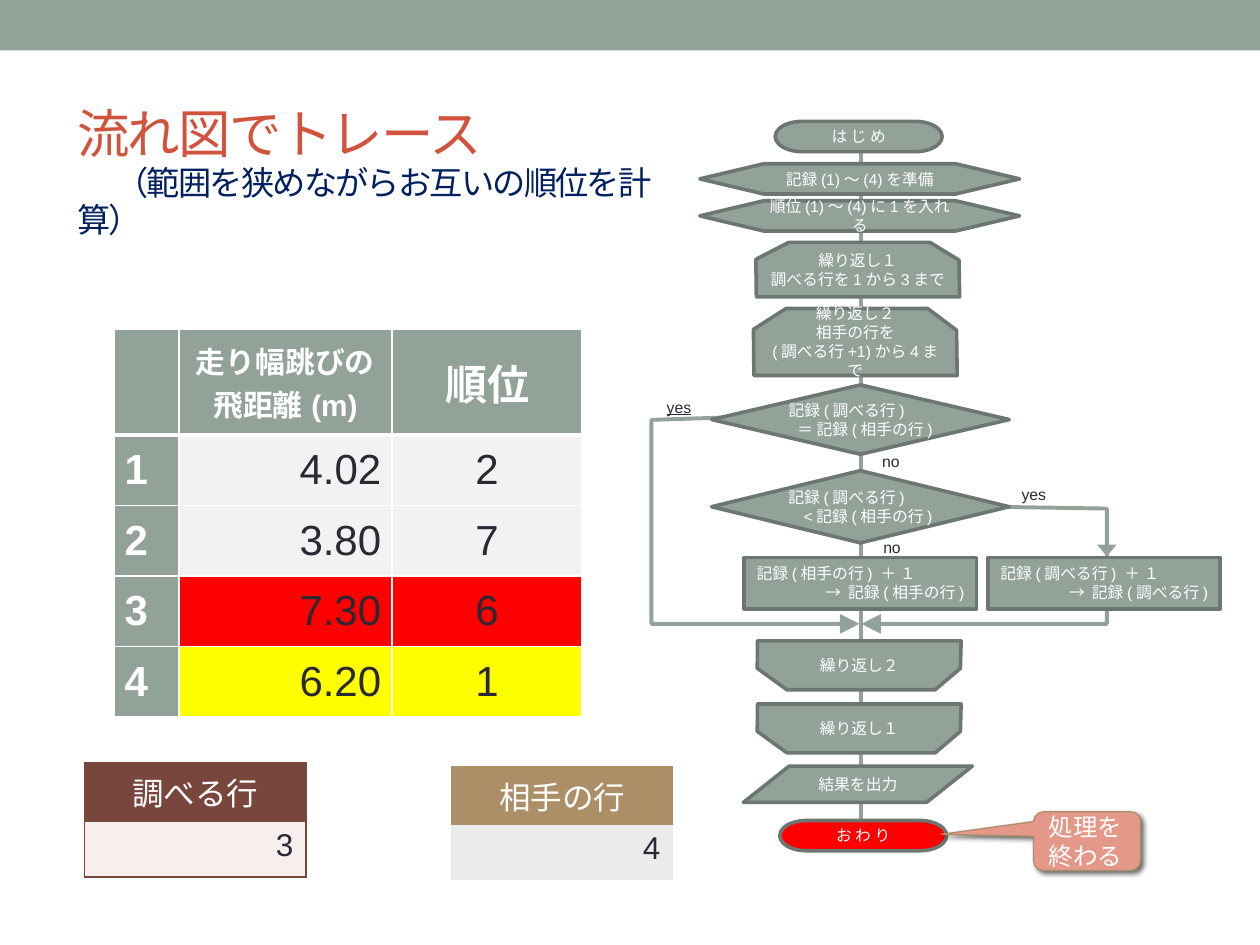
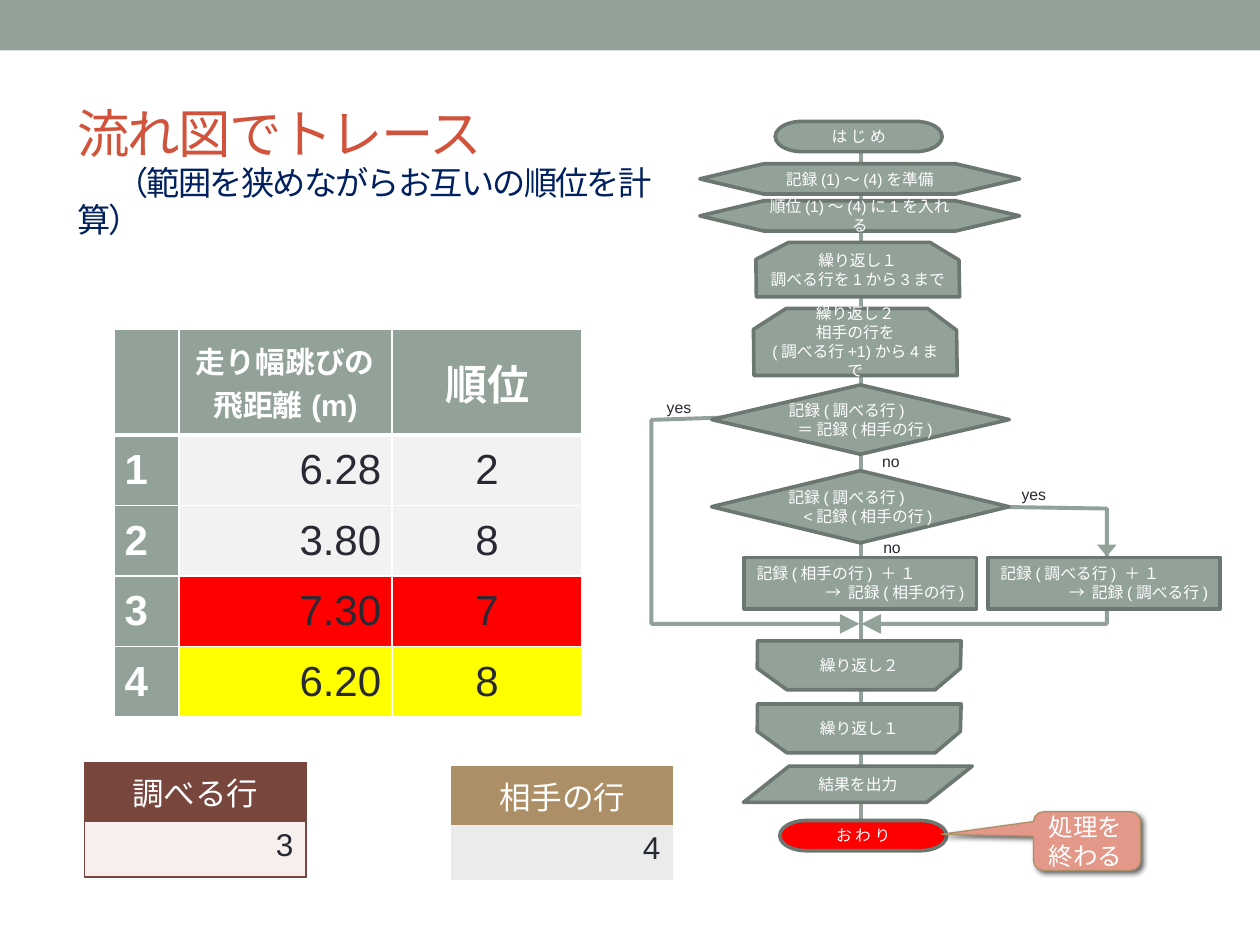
yes at (679, 408) underline: present -> none
4.02: 4.02 -> 6.28
3.80 7: 7 -> 8
6: 6 -> 7
6.20 1: 1 -> 8
